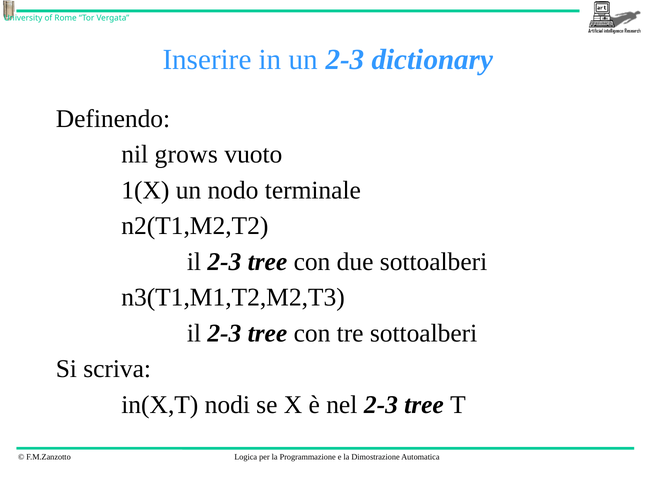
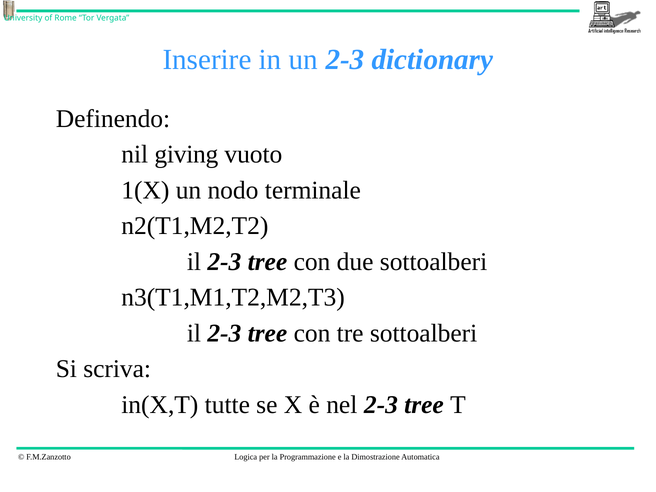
grows: grows -> giving
nodi: nodi -> tutte
